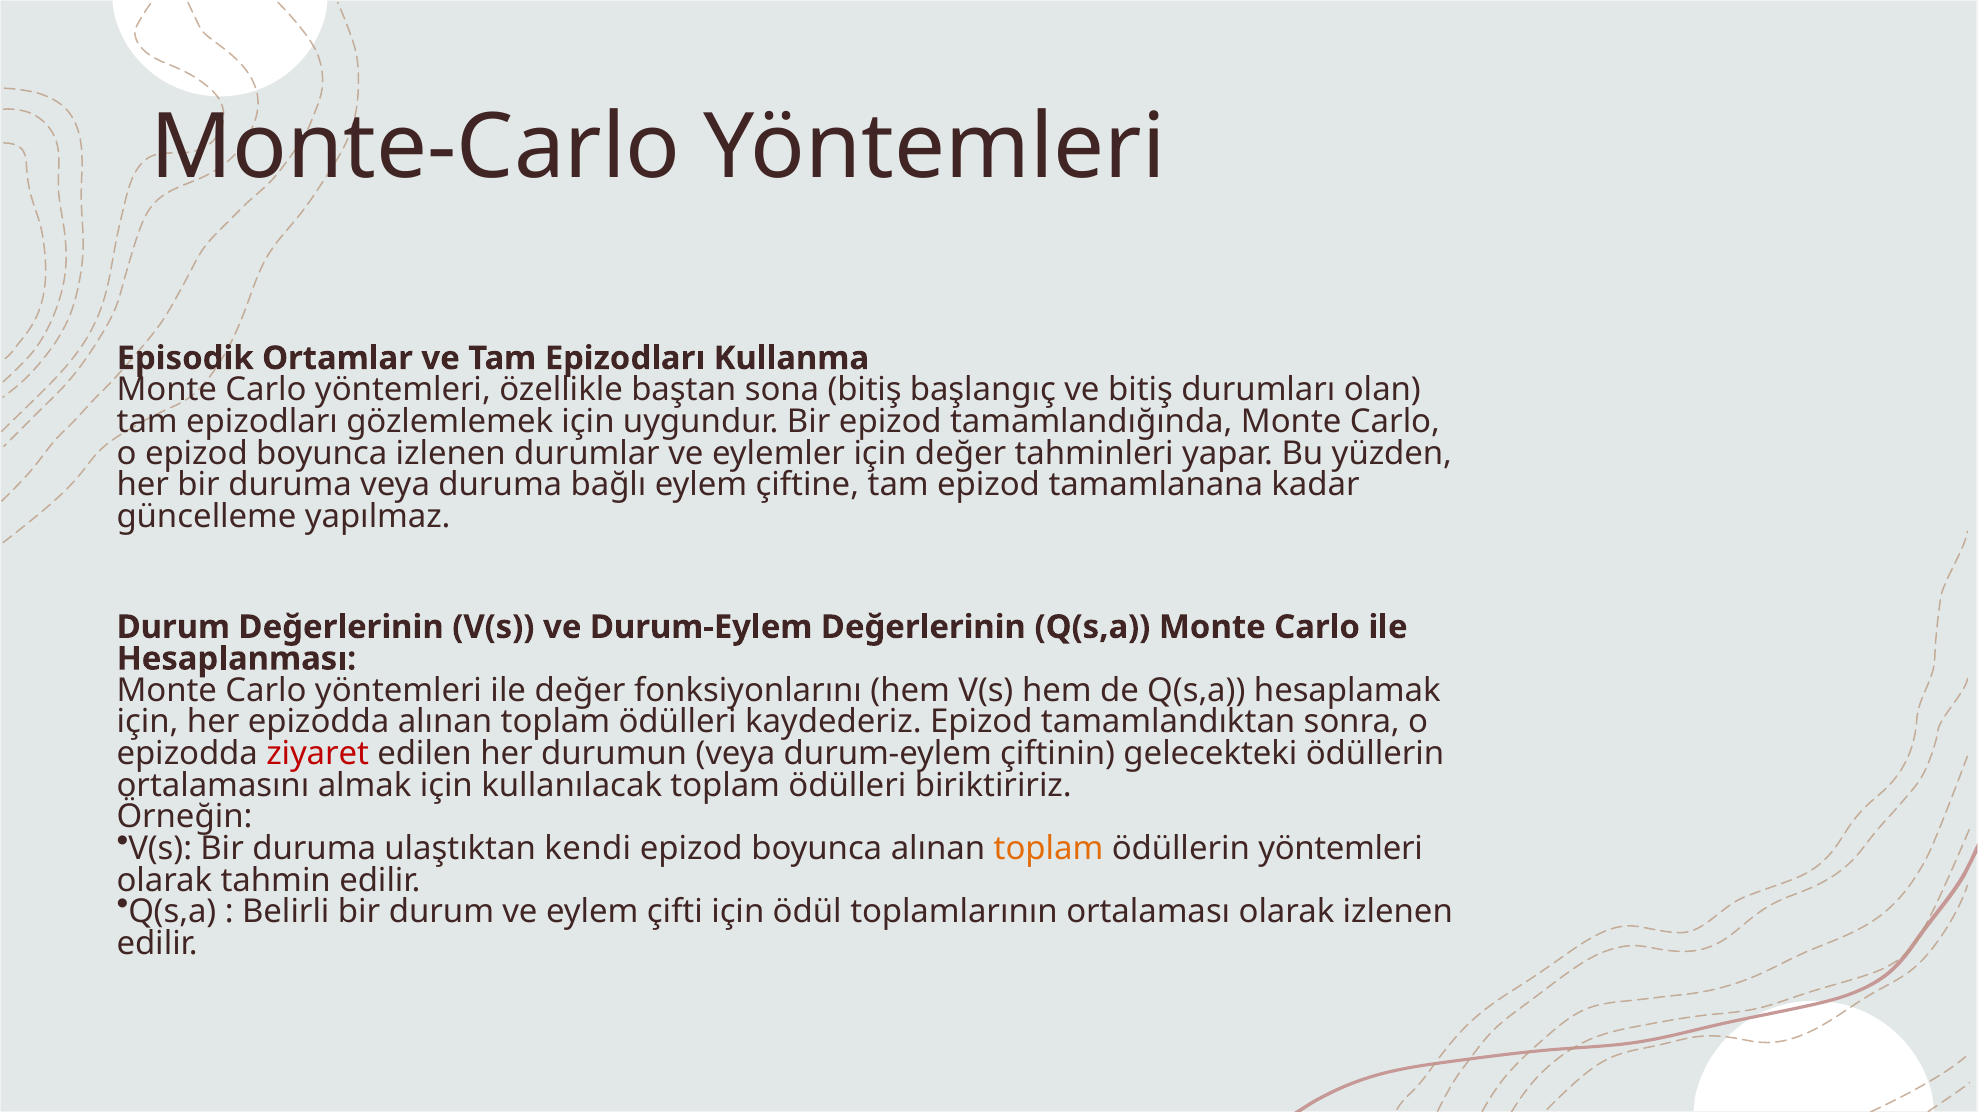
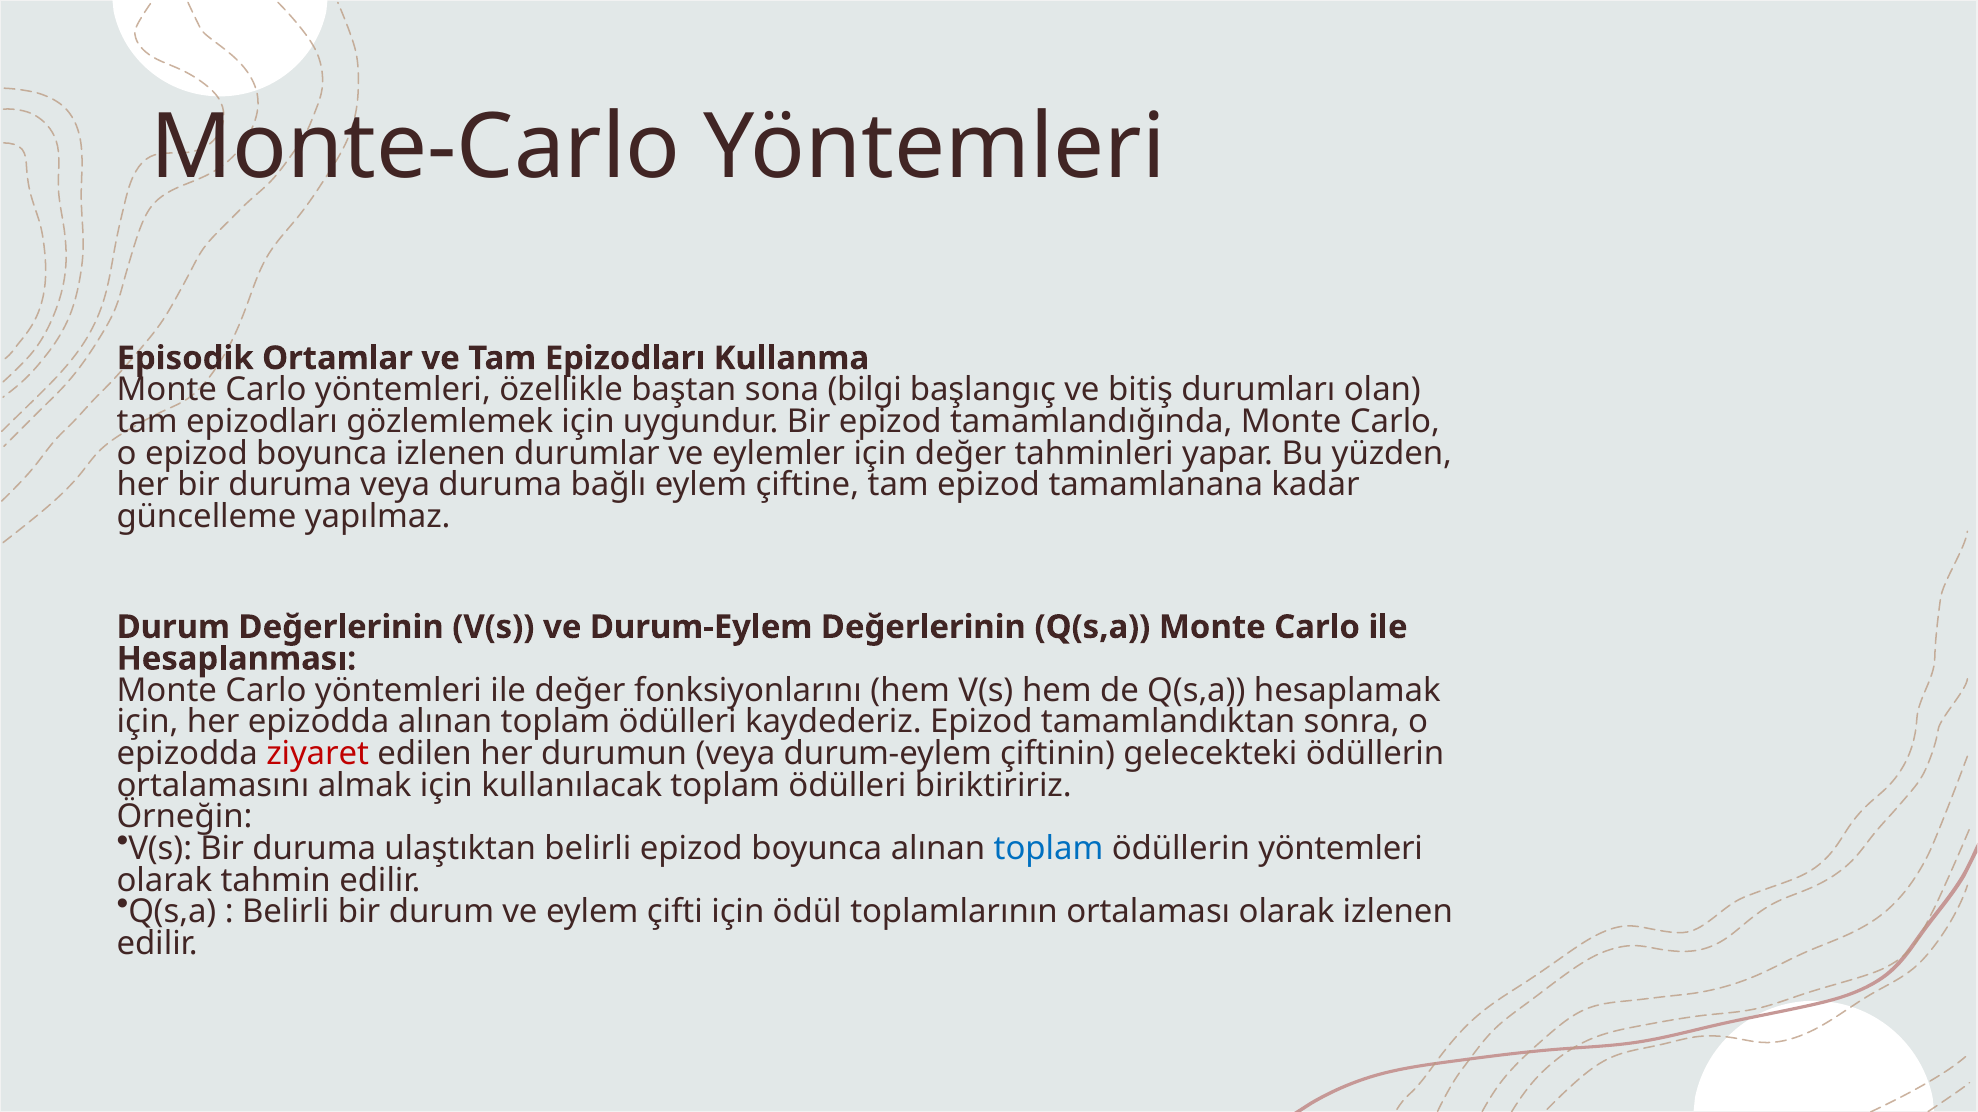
sona bitiş: bitiş -> bilgi
ulaştıktan kendi: kendi -> belirli
toplam at (1049, 849) colour: orange -> blue
